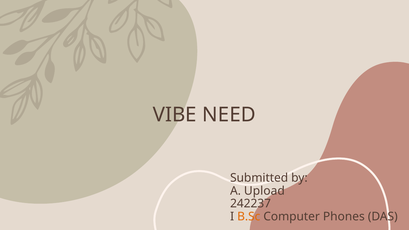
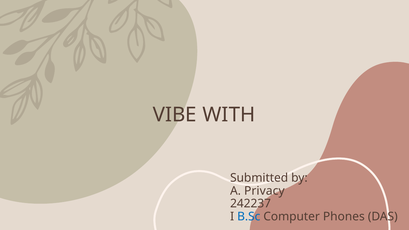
NEED: NEED -> WITH
Upload: Upload -> Privacy
B.Sc colour: orange -> blue
